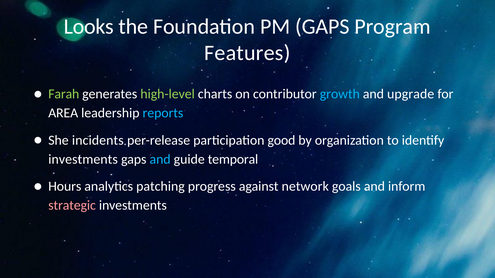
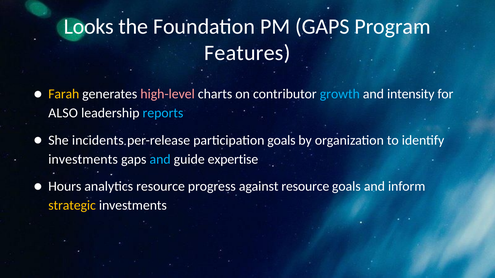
Farah colour: light green -> yellow
high-level colour: light green -> pink
upgrade: upgrade -> intensity
AREA: AREA -> ALSO
participation good: good -> goals
temporal: temporal -> expertise
analytics patching: patching -> resource
against network: network -> resource
strategic colour: pink -> yellow
